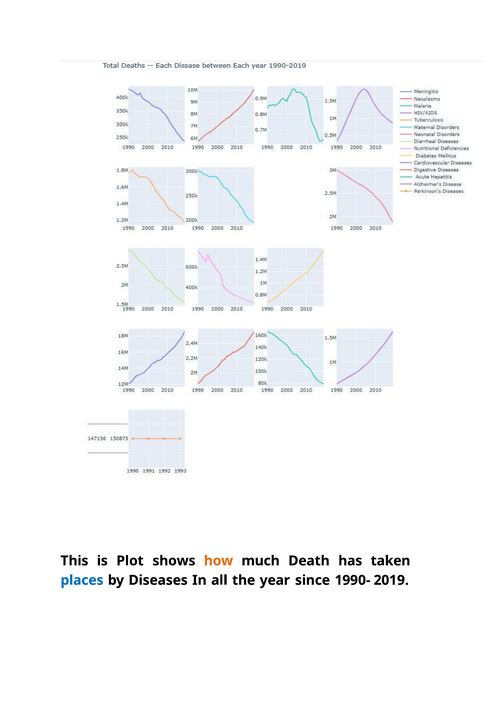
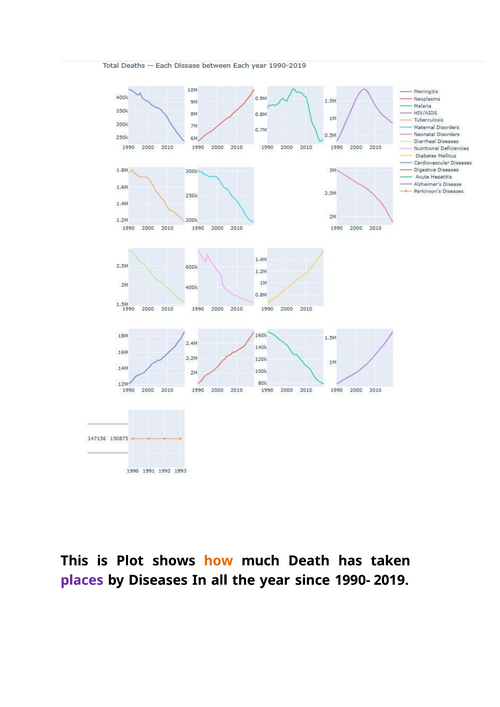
places colour: blue -> purple
